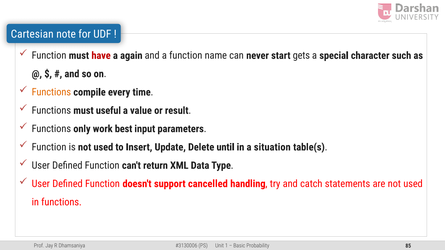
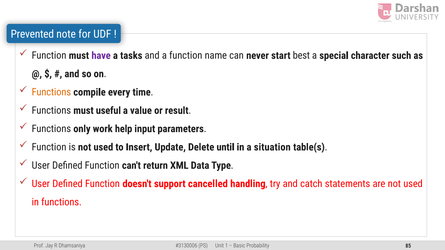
Cartesian: Cartesian -> Prevented
have colour: red -> purple
again: again -> tasks
gets: gets -> best
best: best -> help
